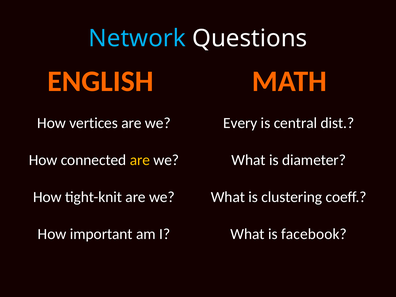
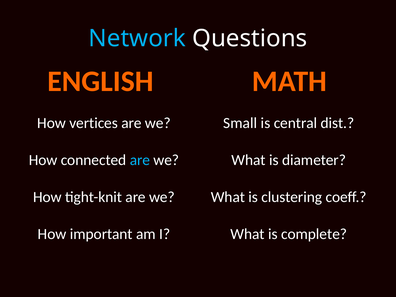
Every: Every -> Small
are at (140, 160) colour: yellow -> light blue
facebook: facebook -> complete
